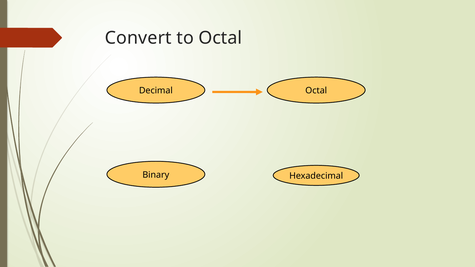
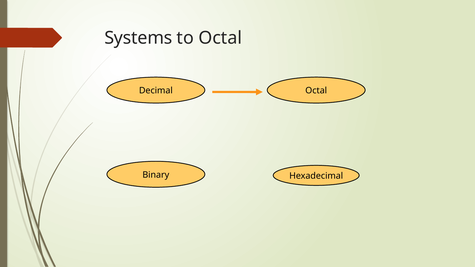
Convert: Convert -> Systems
